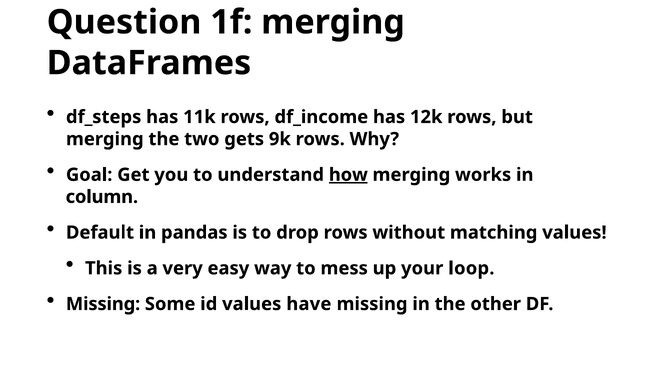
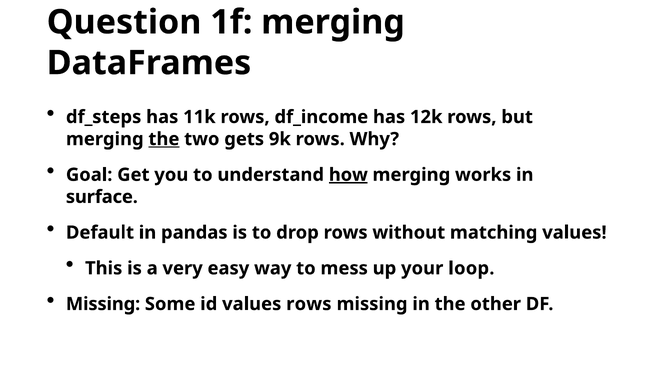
the at (164, 139) underline: none -> present
column: column -> surface
values have: have -> rows
